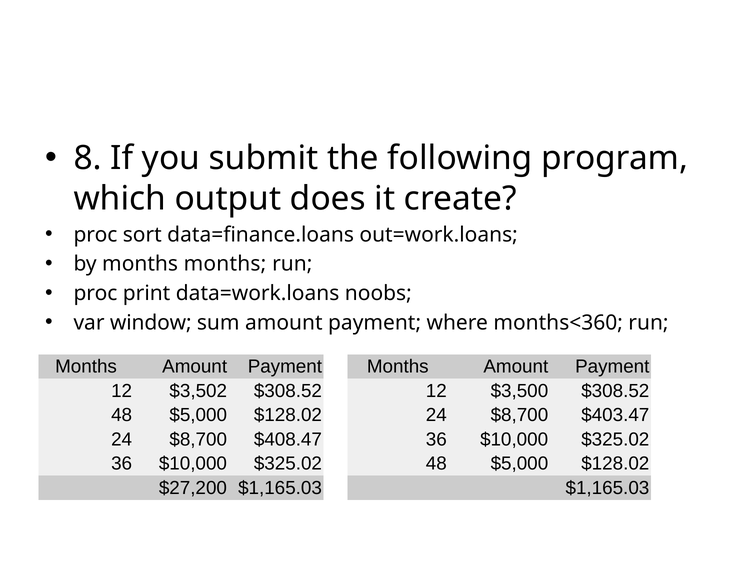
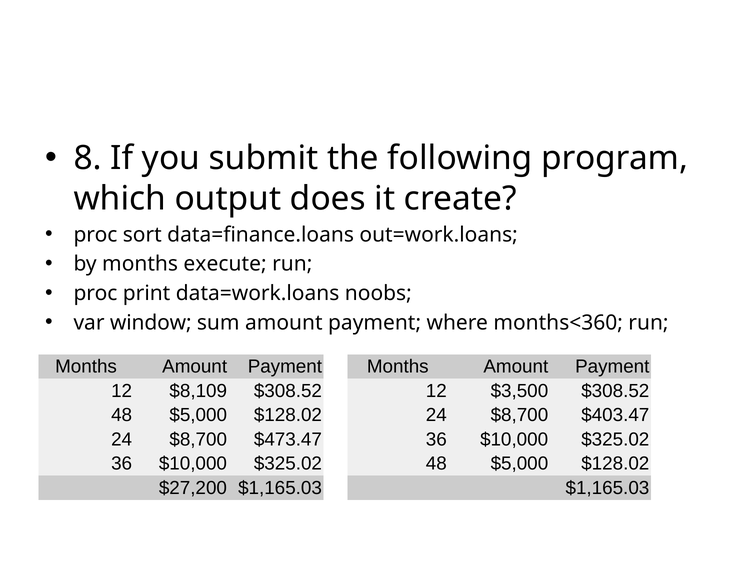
months months: months -> execute
$3,502: $3,502 -> $8,109
$408.47: $408.47 -> $473.47
